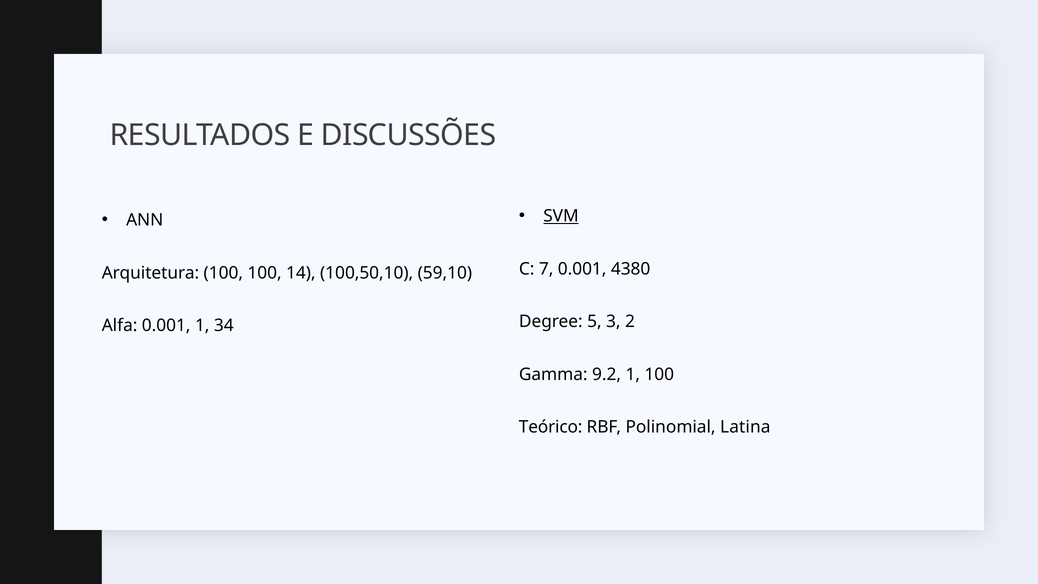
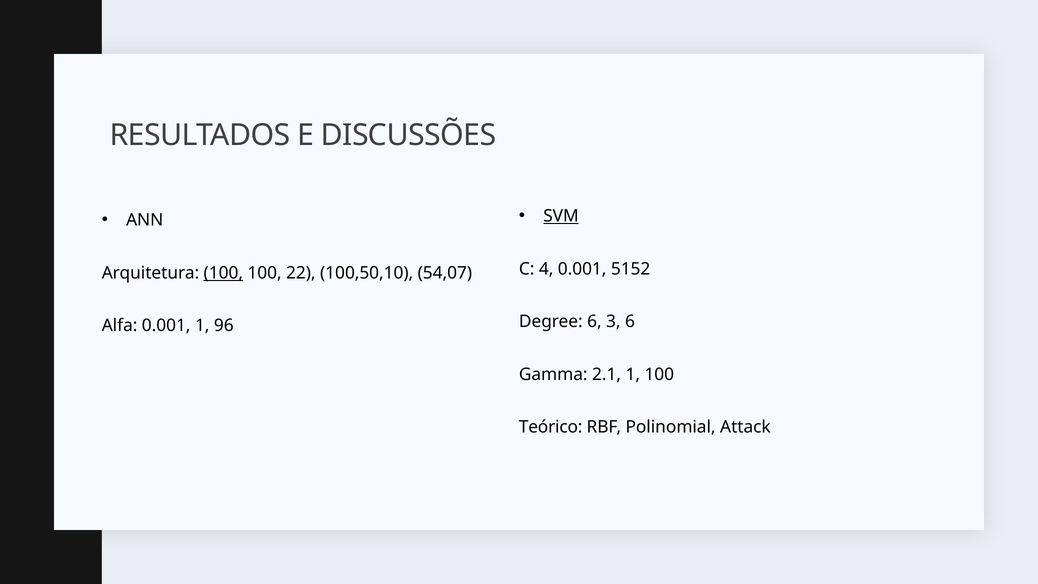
7: 7 -> 4
4380: 4380 -> 5152
100 at (223, 273) underline: none -> present
14: 14 -> 22
59,10: 59,10 -> 54,07
Degree 5: 5 -> 6
3 2: 2 -> 6
34: 34 -> 96
9.2: 9.2 -> 2.1
Latina: Latina -> Attack
